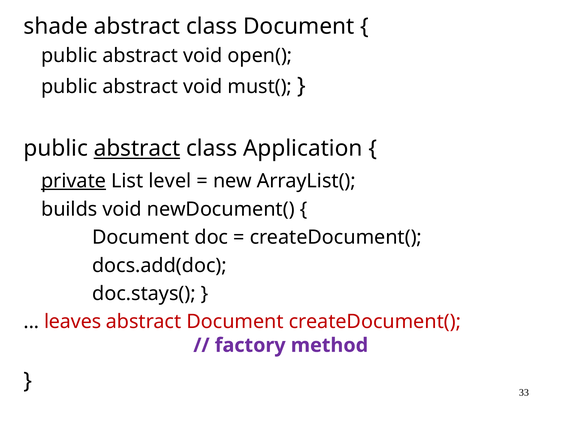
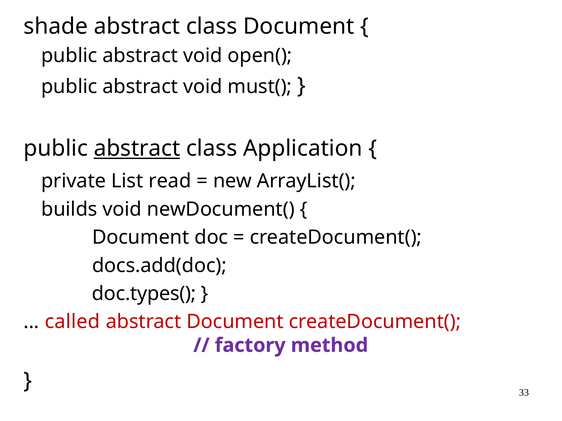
private underline: present -> none
level: level -> read
doc.stays(: doc.stays( -> doc.types(
leaves: leaves -> called
